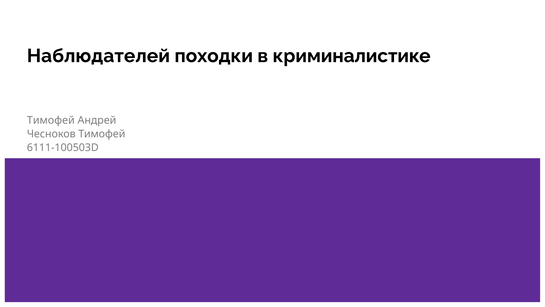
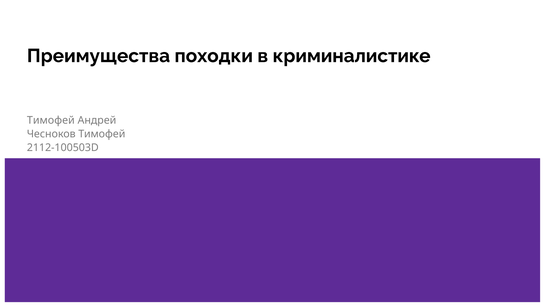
Наблюдателей: Наблюдателей -> Преимущества
6111-100503D: 6111-100503D -> 2112-100503D
